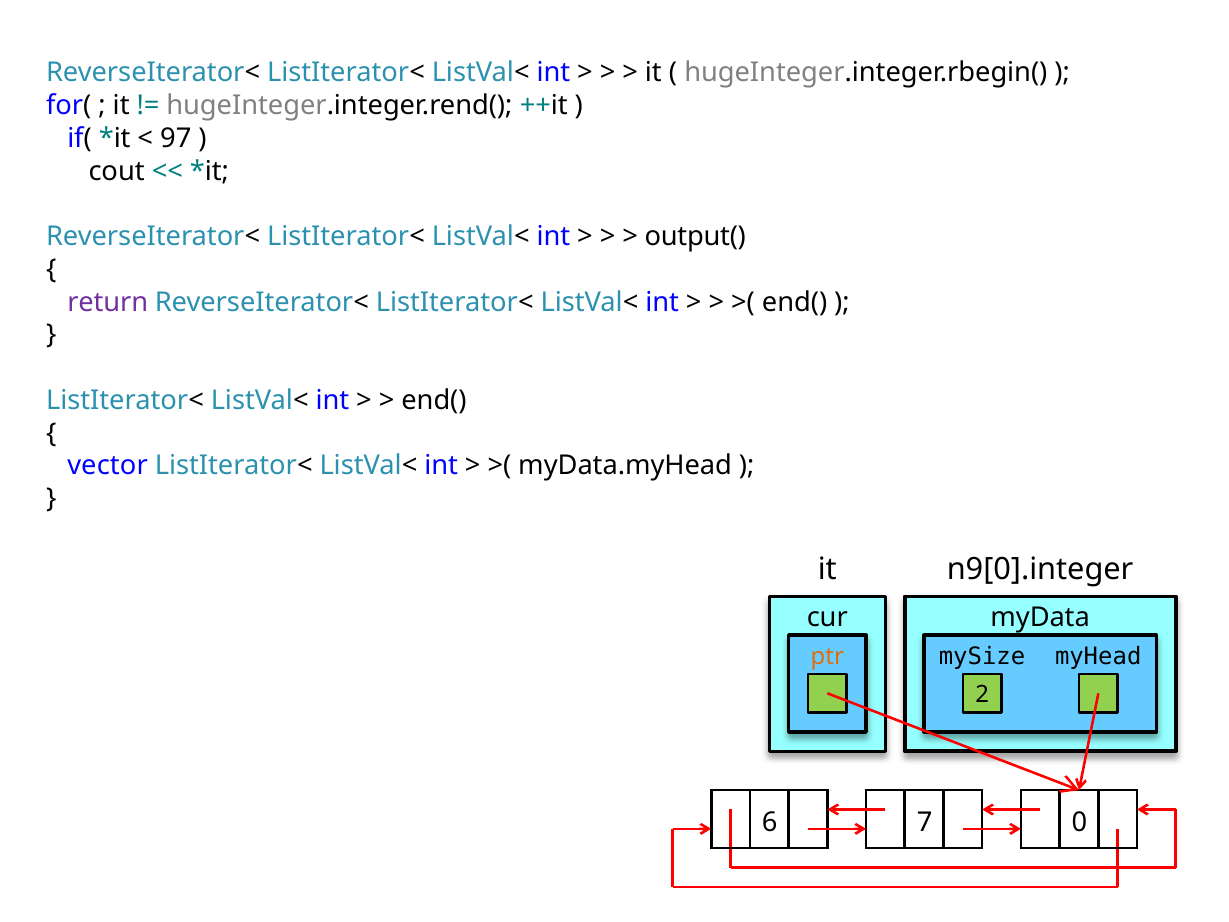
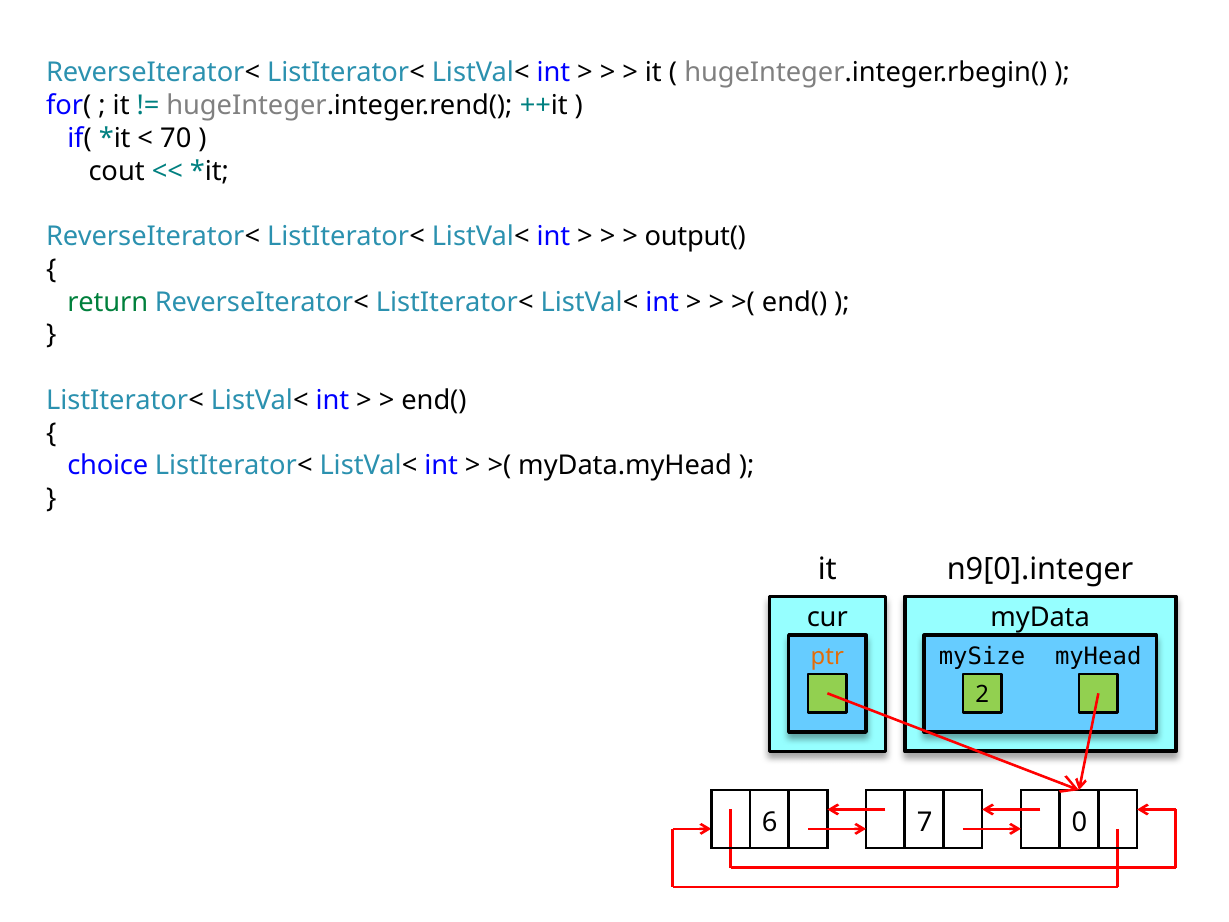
97: 97 -> 70
return colour: purple -> green
vector: vector -> choice
